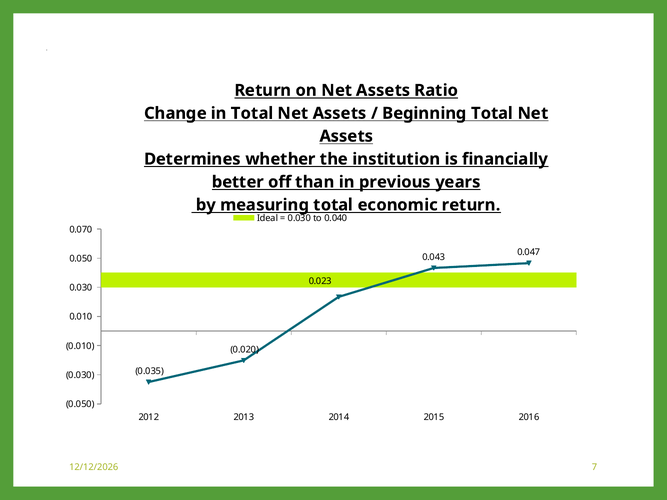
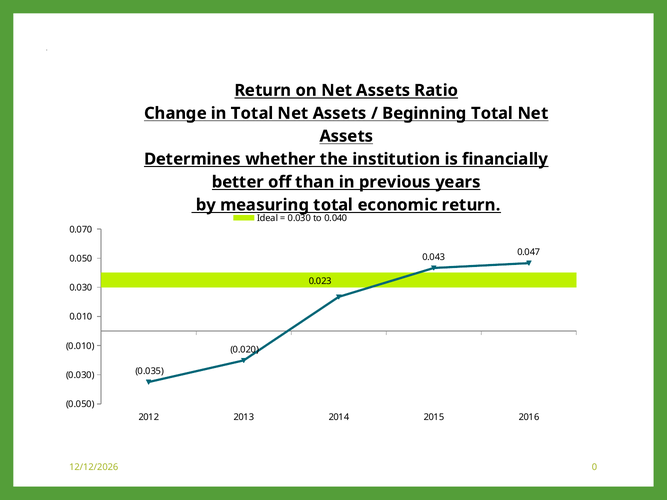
7: 7 -> 0
